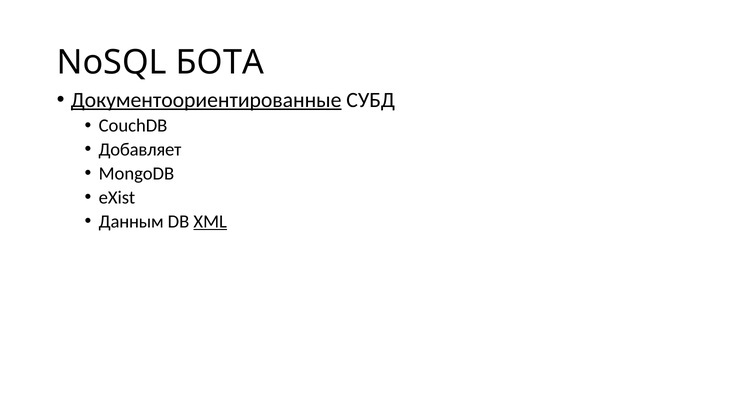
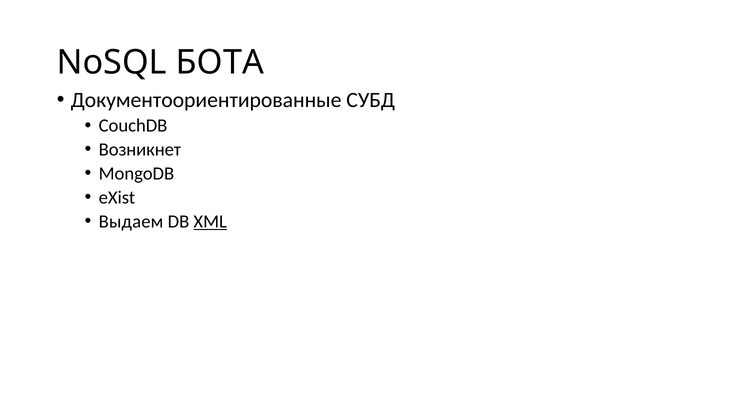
Документоориентированные underline: present -> none
Добавляет: Добавляет -> Возникнет
Данным: Данным -> Выдаем
